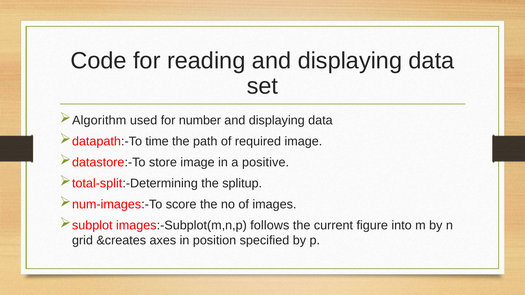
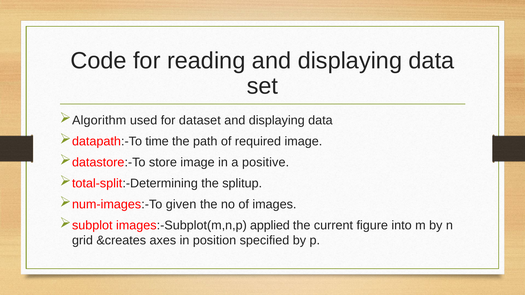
number: number -> dataset
score: score -> given
follows: follows -> applied
